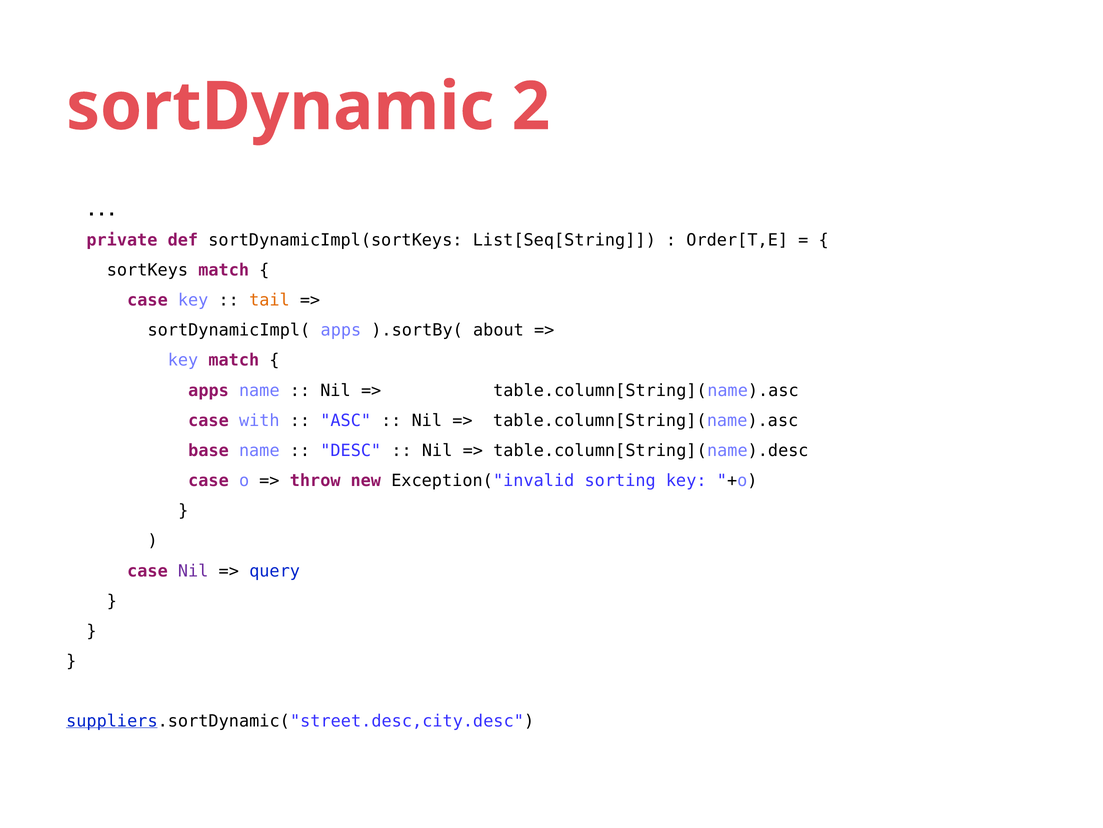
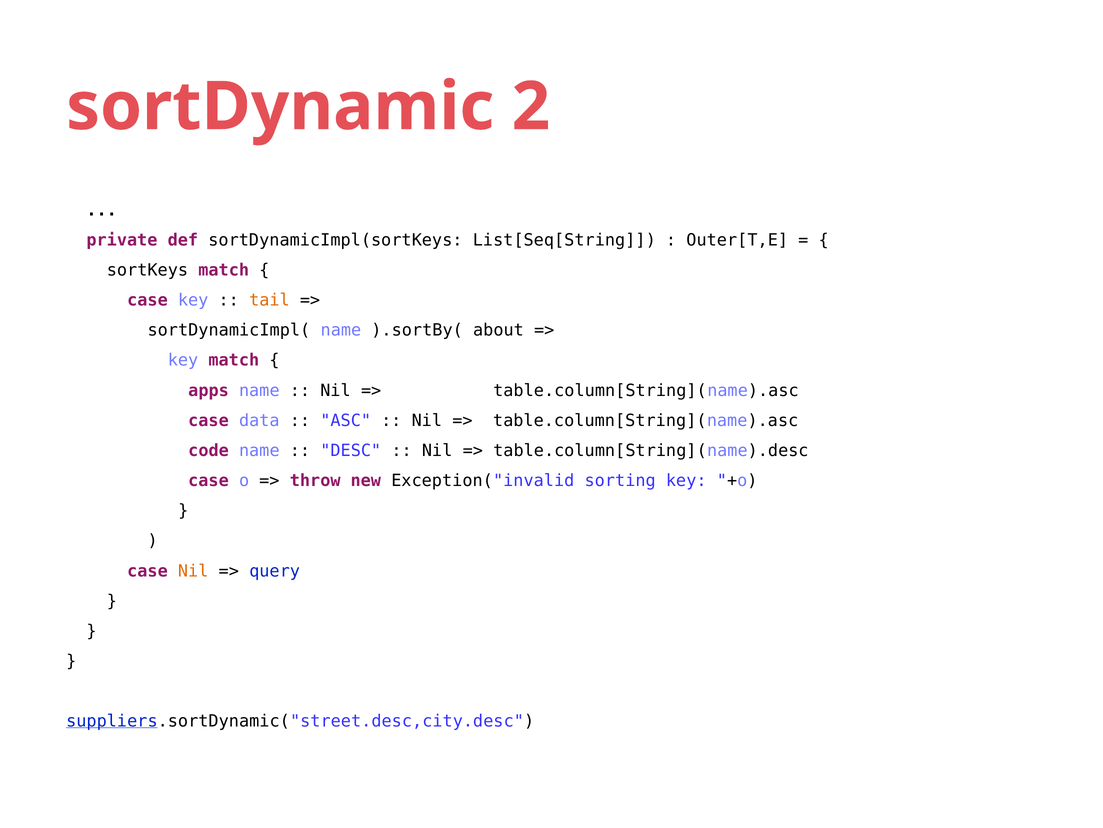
Order[T,E: Order[T,E -> Outer[T,E
sortDynamicImpl( apps: apps -> name
with: with -> data
base: base -> code
Nil at (193, 570) colour: purple -> orange
